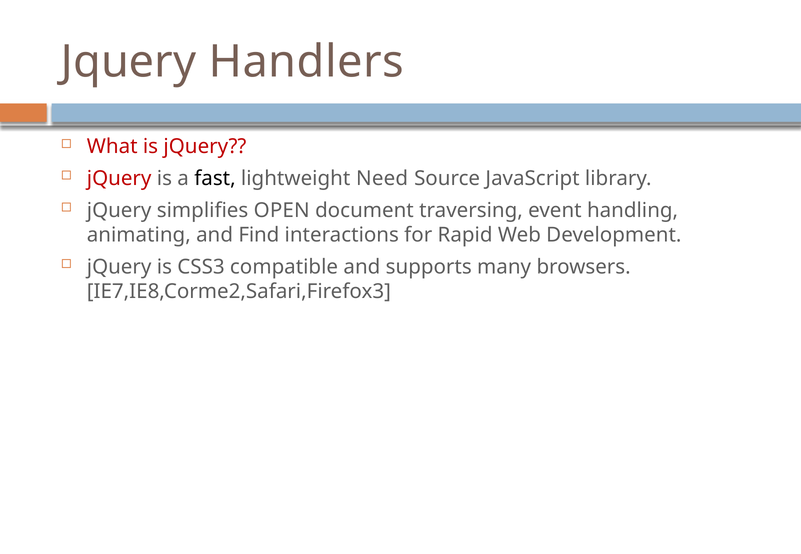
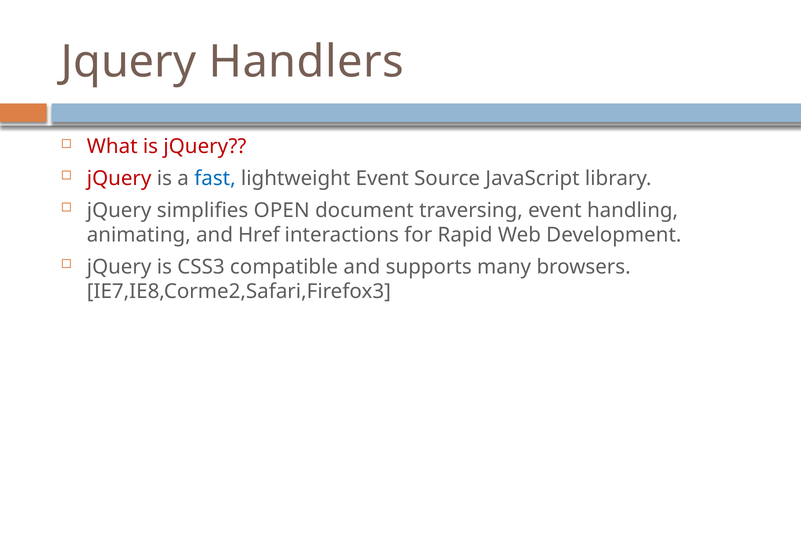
fast colour: black -> blue
lightweight Need: Need -> Event
Find: Find -> Href
